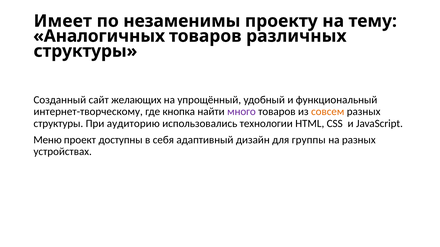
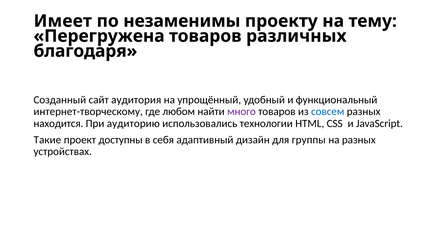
Аналогичных: Аналогичных -> Перегружена
структуры at (85, 51): структуры -> благодаря
желающих: желающих -> аудитория
кнопка: кнопка -> любом
совсем colour: orange -> blue
структуры at (58, 124): структуры -> находится
Меню: Меню -> Такие
